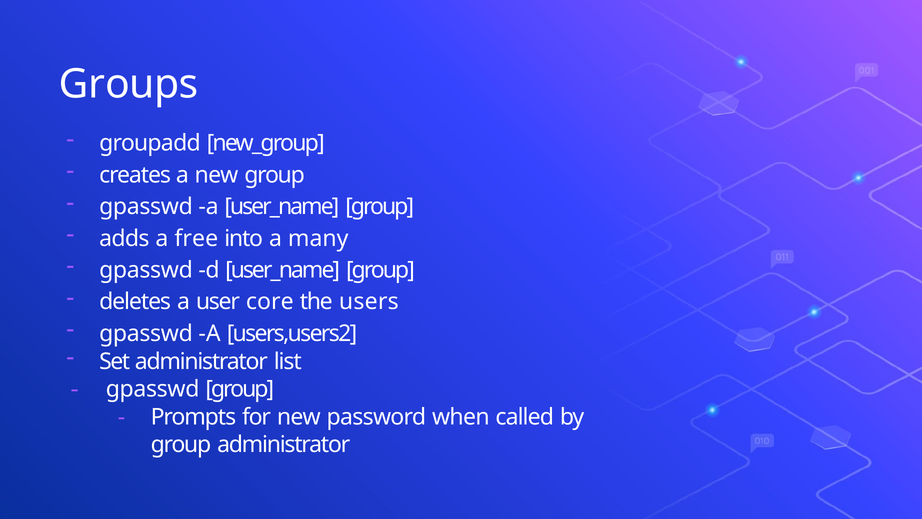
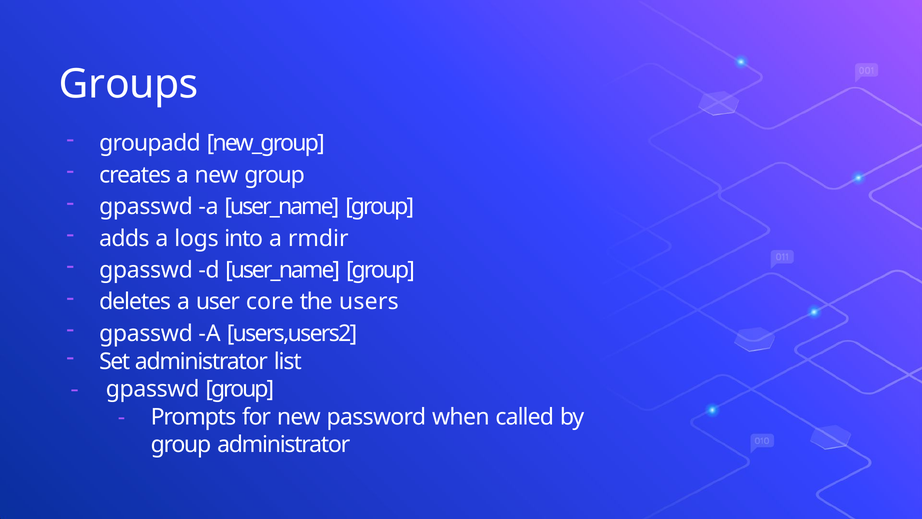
free: free -> logs
many: many -> rmdir
